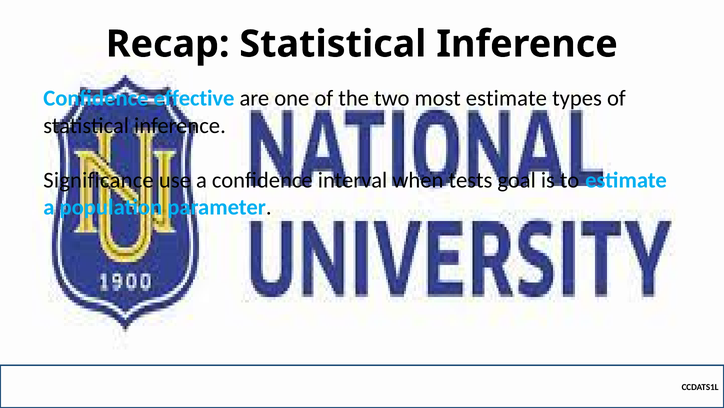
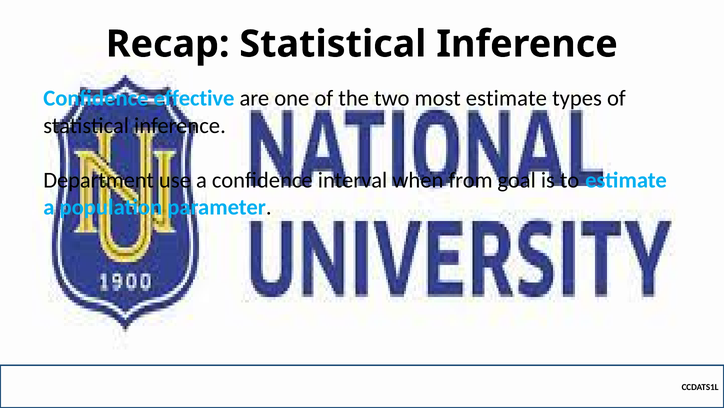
Significance: Significance -> Department
tests: tests -> from
